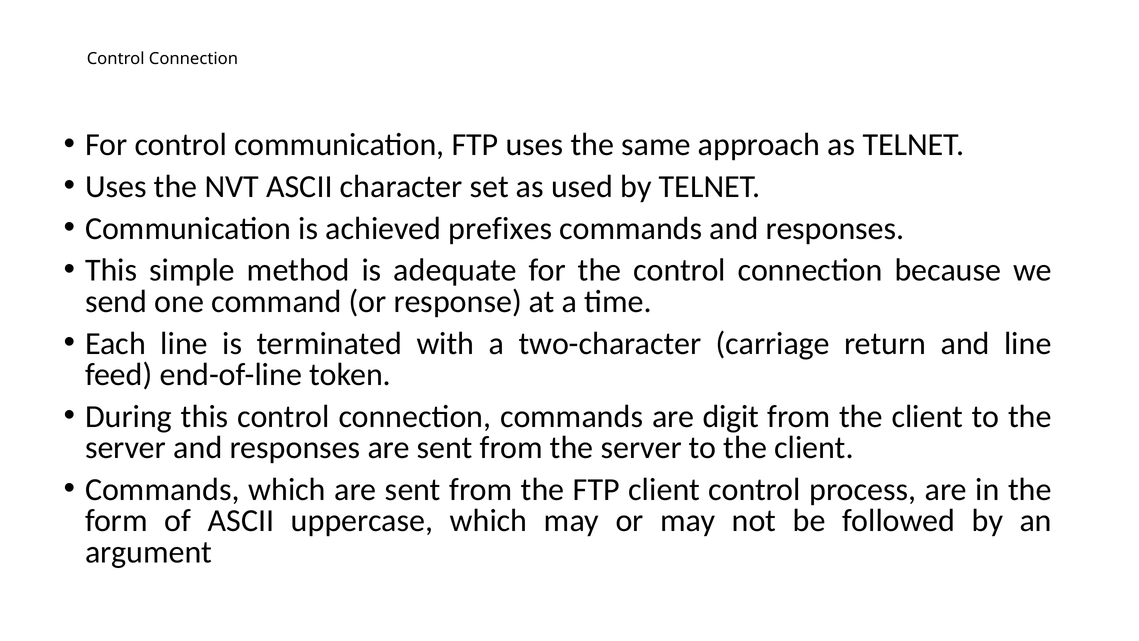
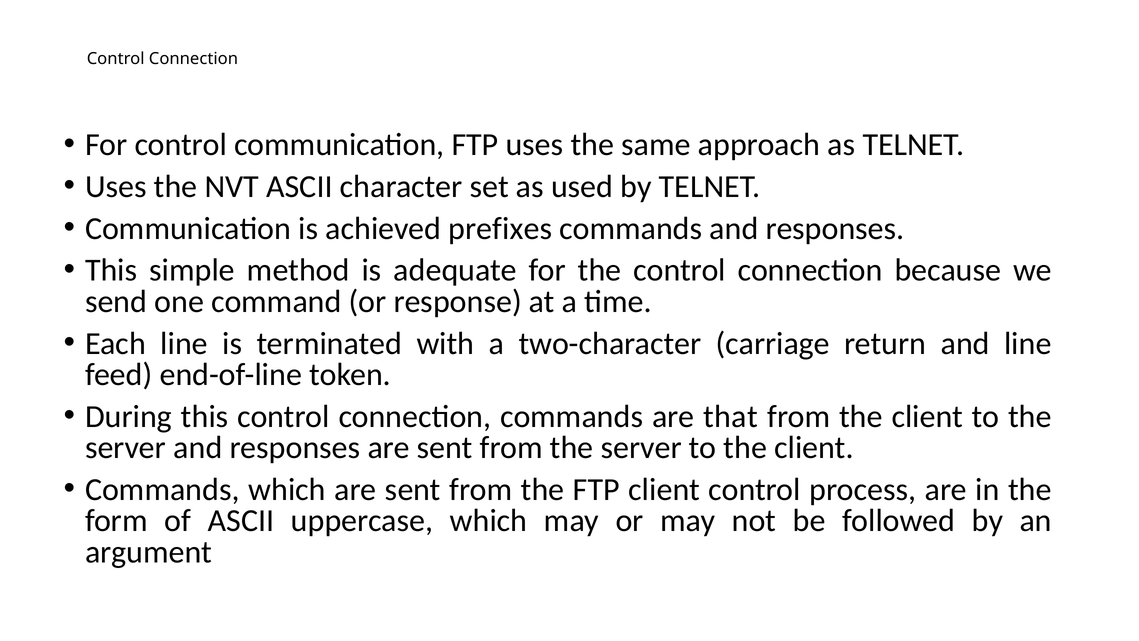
digit: digit -> that
